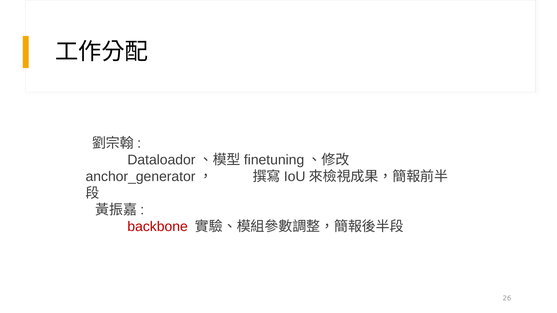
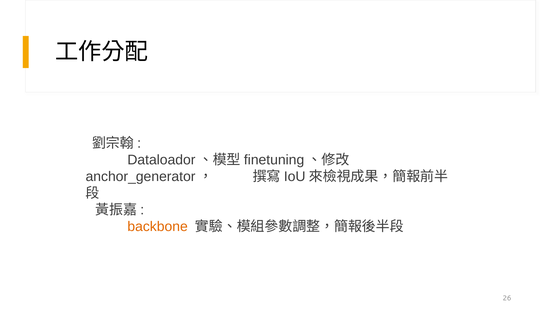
backbone colour: red -> orange
